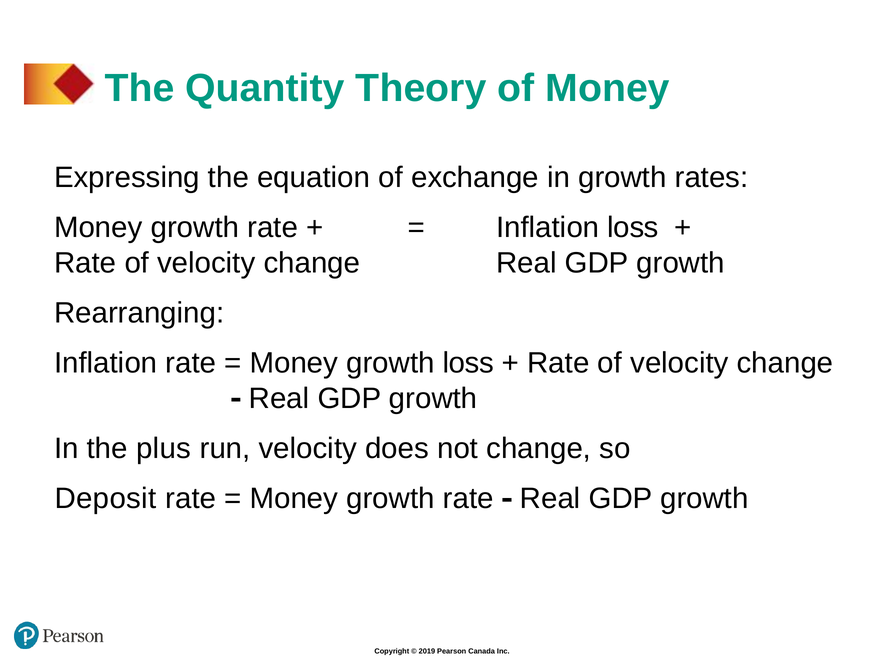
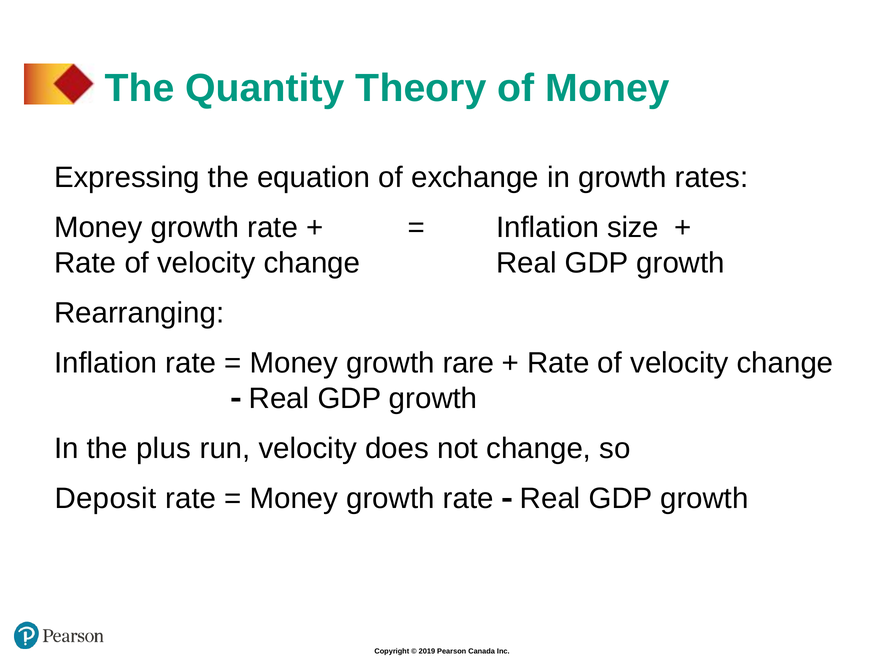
Inflation loss: loss -> size
growth loss: loss -> rare
